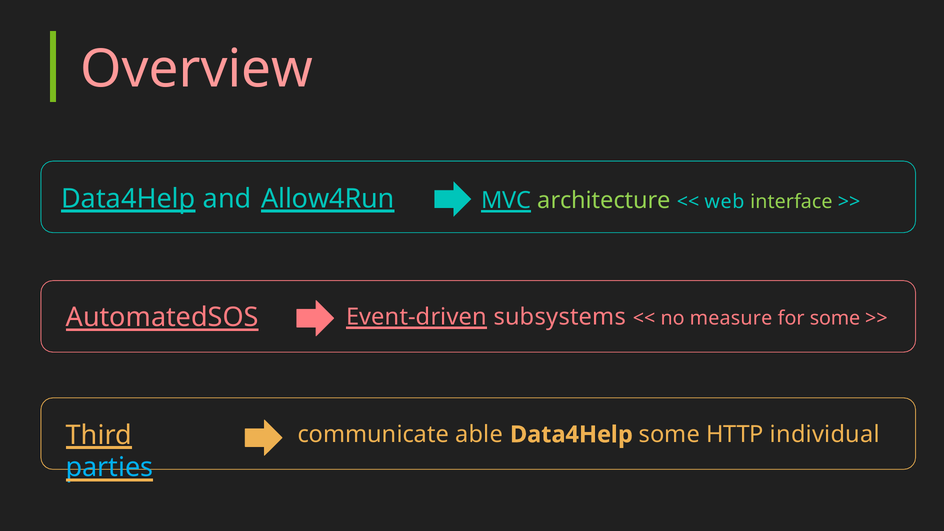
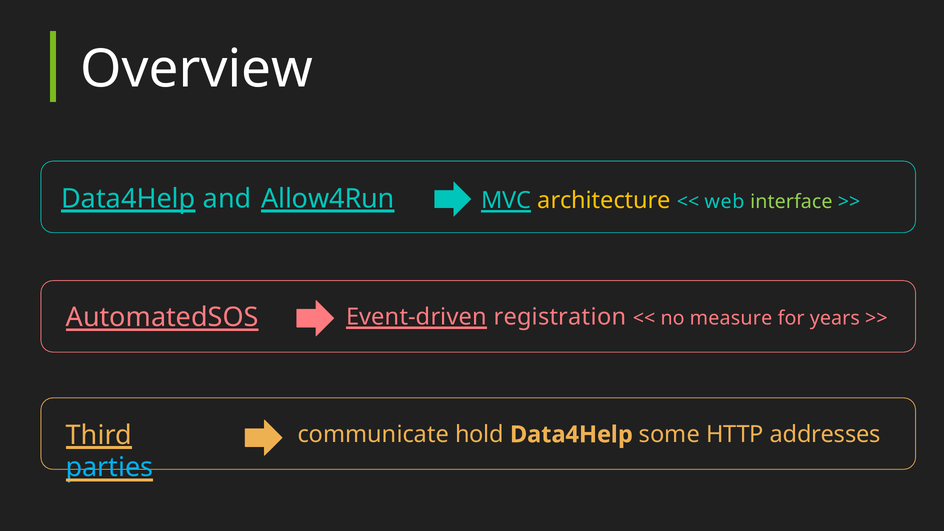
Overview colour: pink -> white
architecture colour: light green -> yellow
subsystems: subsystems -> registration
for some: some -> years
able: able -> hold
individual: individual -> addresses
